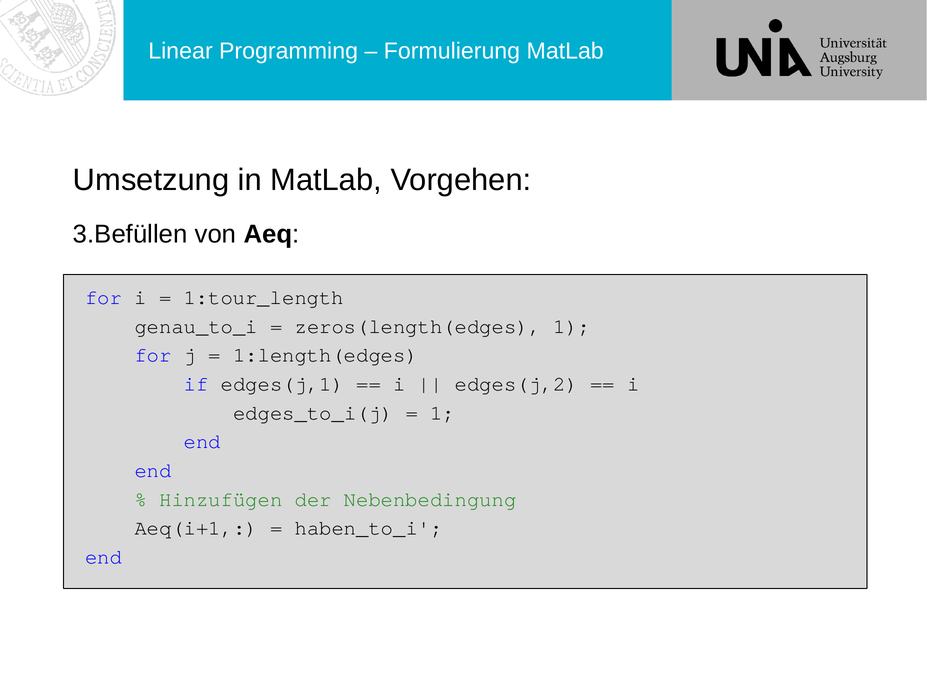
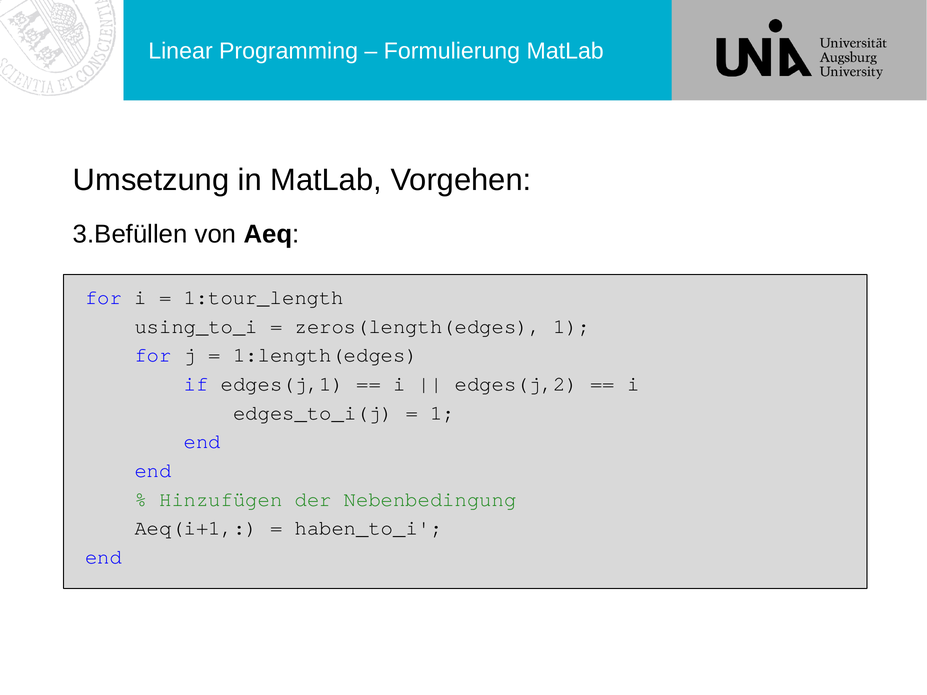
genau_to_i: genau_to_i -> using_to_i
